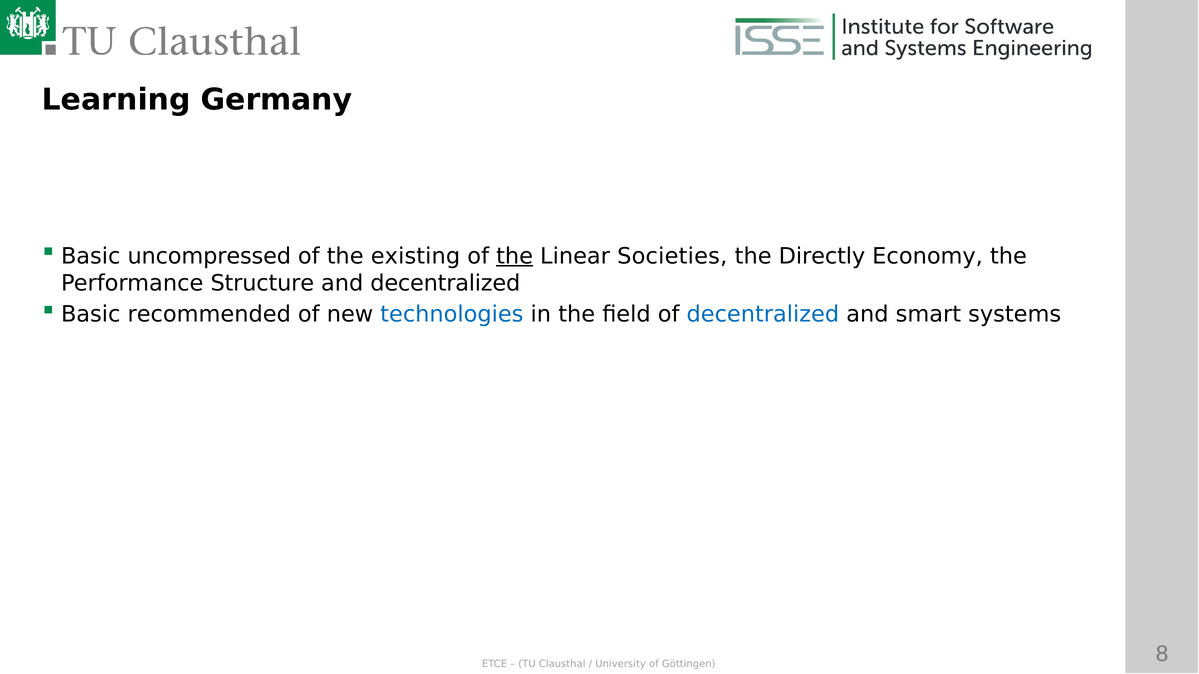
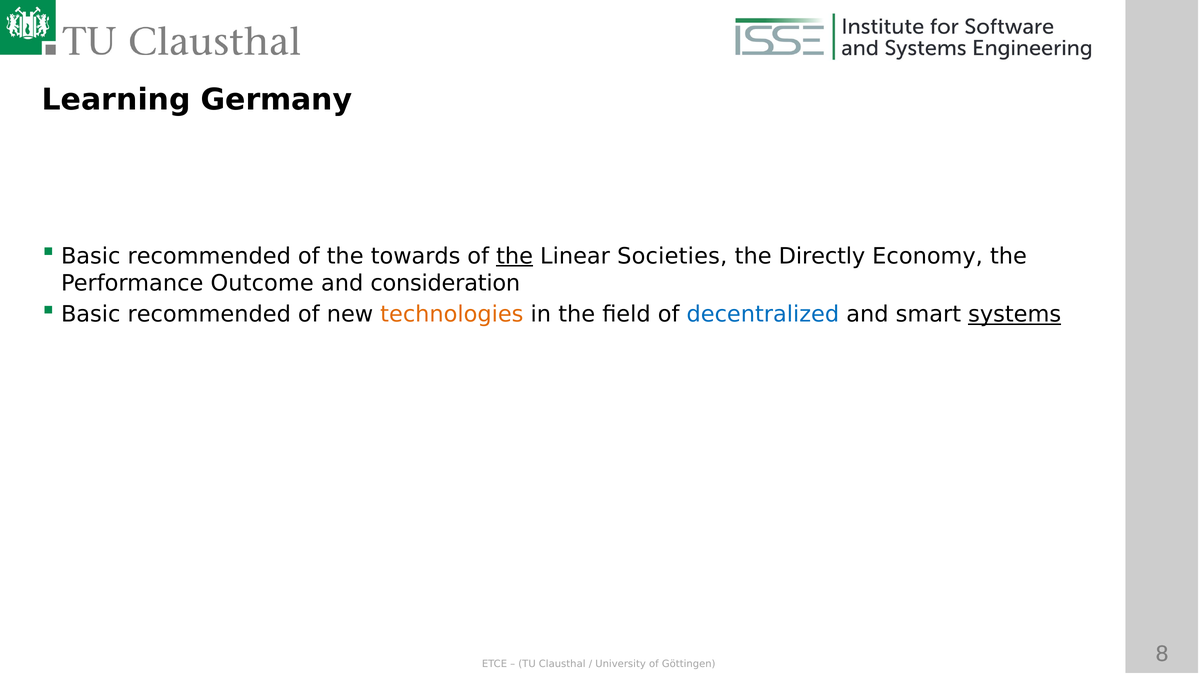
uncompressed at (209, 256): uncompressed -> recommended
existing: existing -> towards
Structure: Structure -> Outcome
and decentralized: decentralized -> consideration
technologies colour: blue -> orange
systems underline: none -> present
